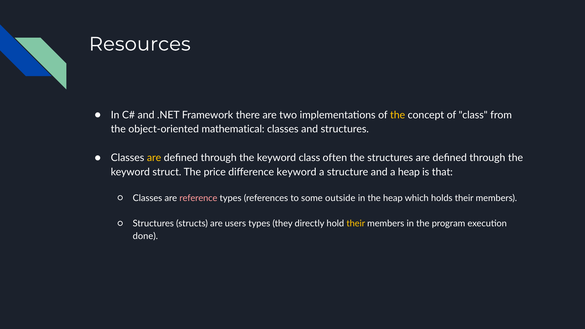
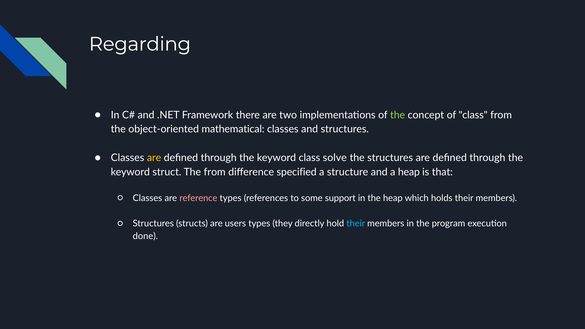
Resources: Resources -> Regarding
the at (398, 115) colour: yellow -> light green
often: often -> solve
The price: price -> from
difference keyword: keyword -> specified
outside: outside -> support
their at (356, 224) colour: yellow -> light blue
